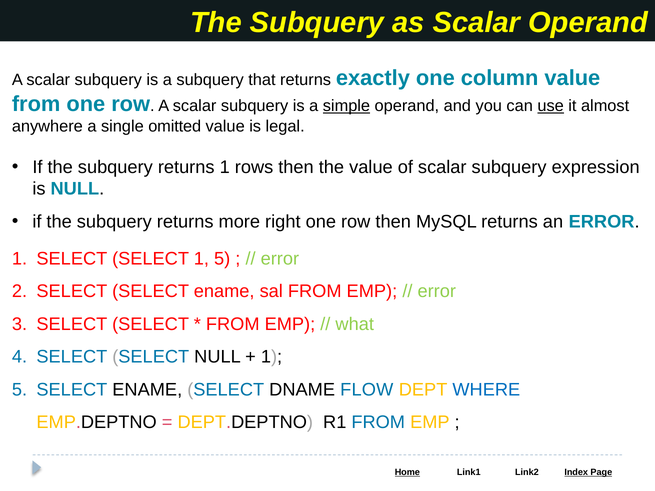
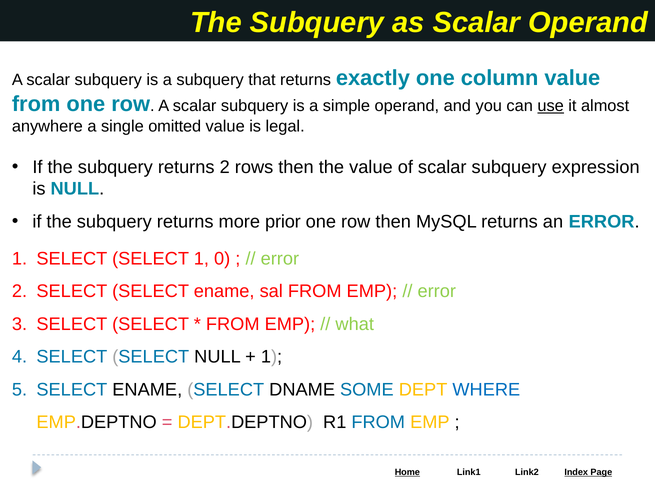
simple underline: present -> none
returns 1: 1 -> 2
right: right -> prior
SELECT 1 5: 5 -> 0
FLOW: FLOW -> SOME
